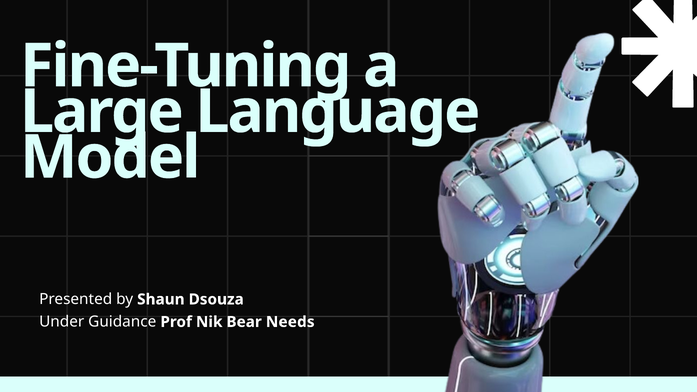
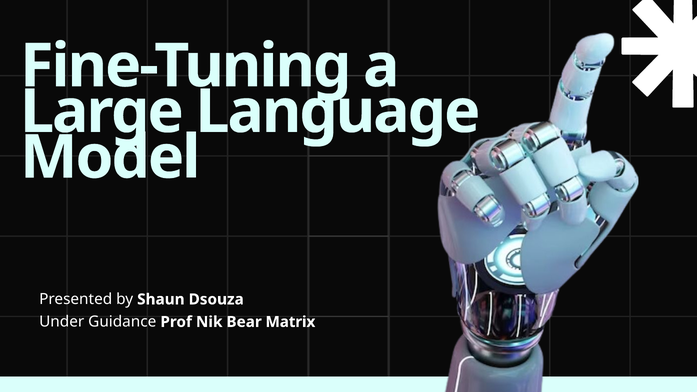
Needs: Needs -> Matrix
